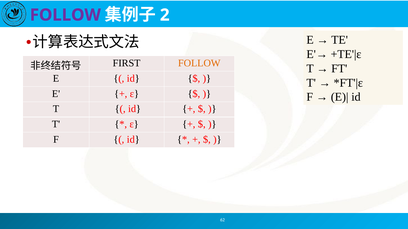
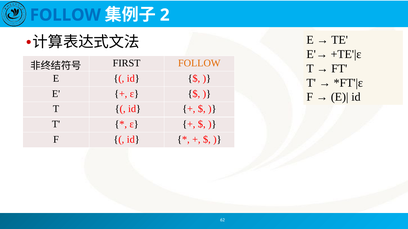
FOLLOW at (65, 15) colour: purple -> blue
